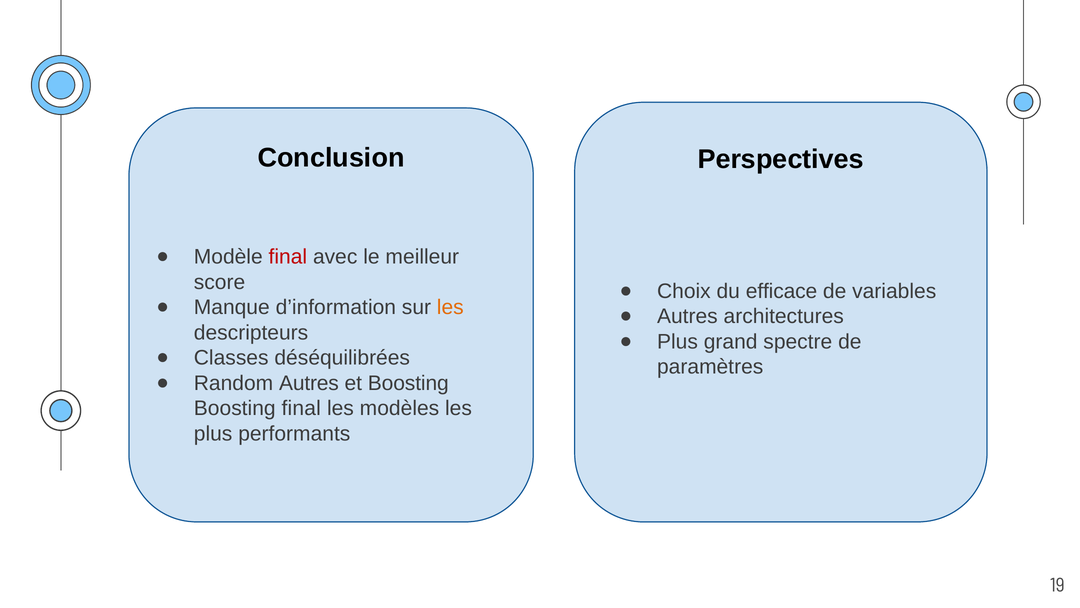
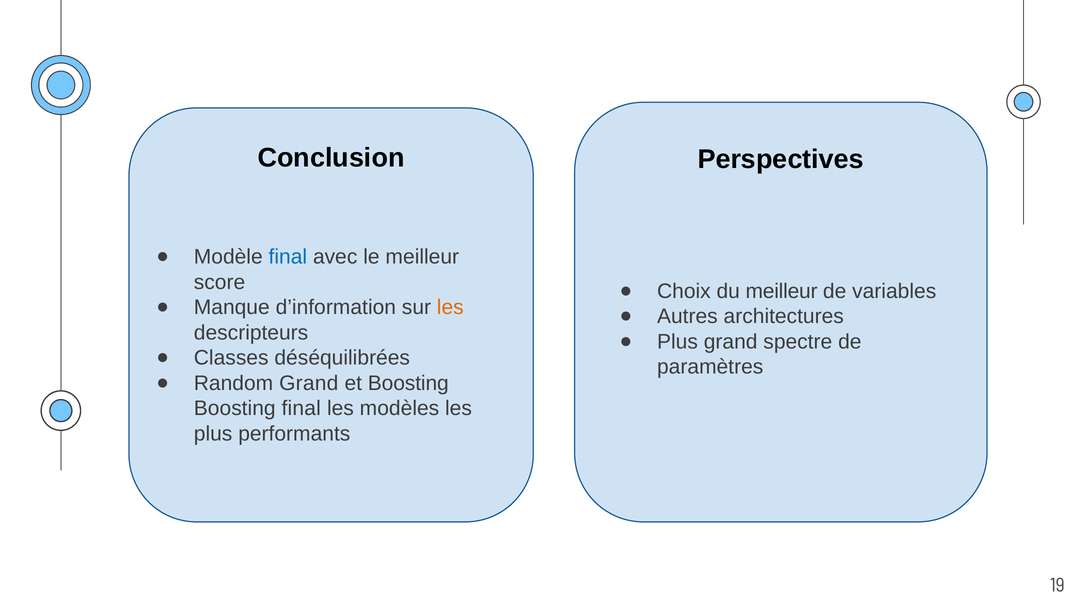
final at (288, 257) colour: red -> blue
du efficace: efficace -> meilleur
Random Autres: Autres -> Grand
